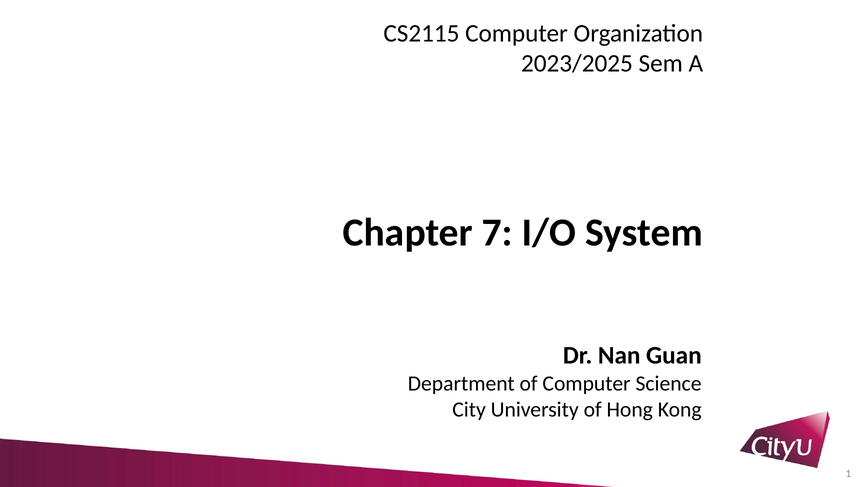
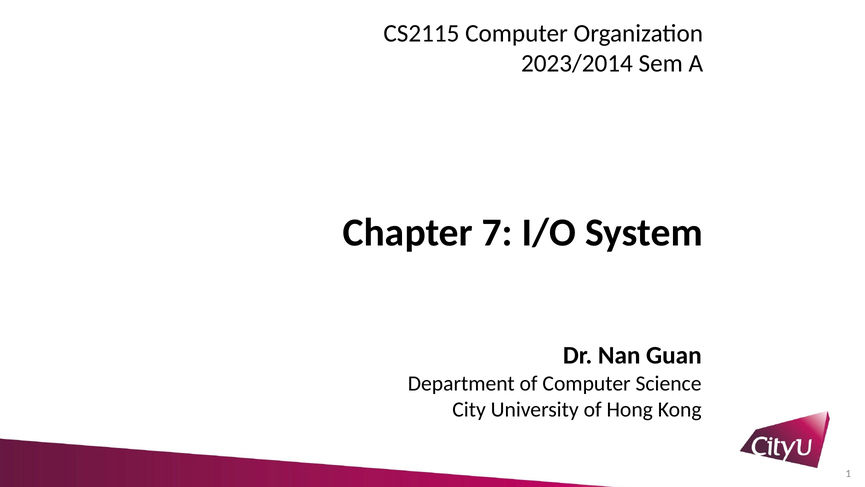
2023/2025: 2023/2025 -> 2023/2014
